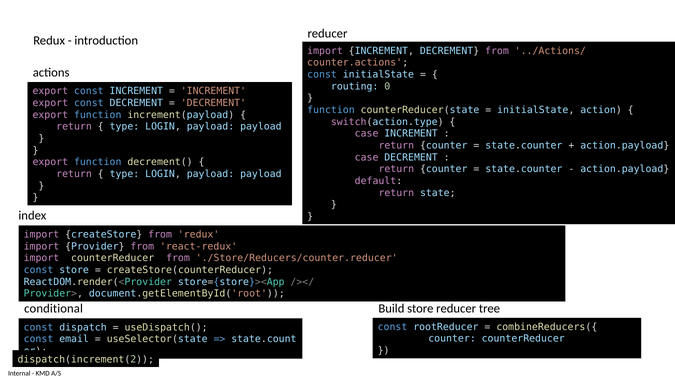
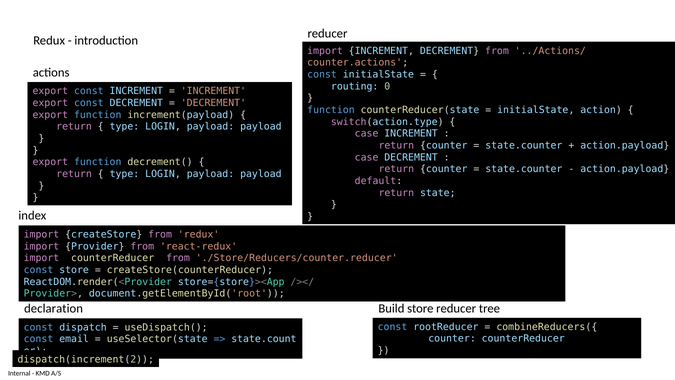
conditional: conditional -> declaration
